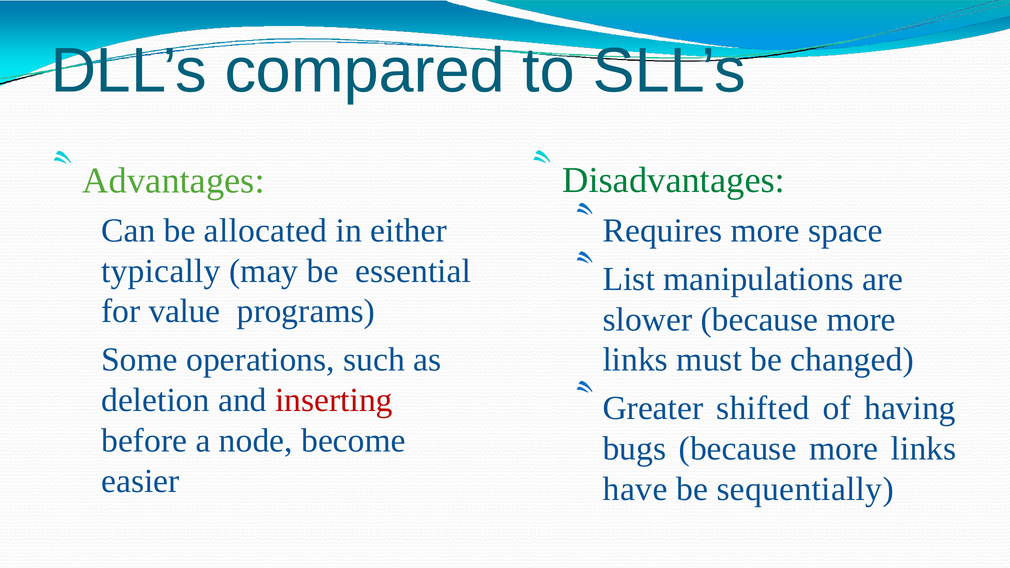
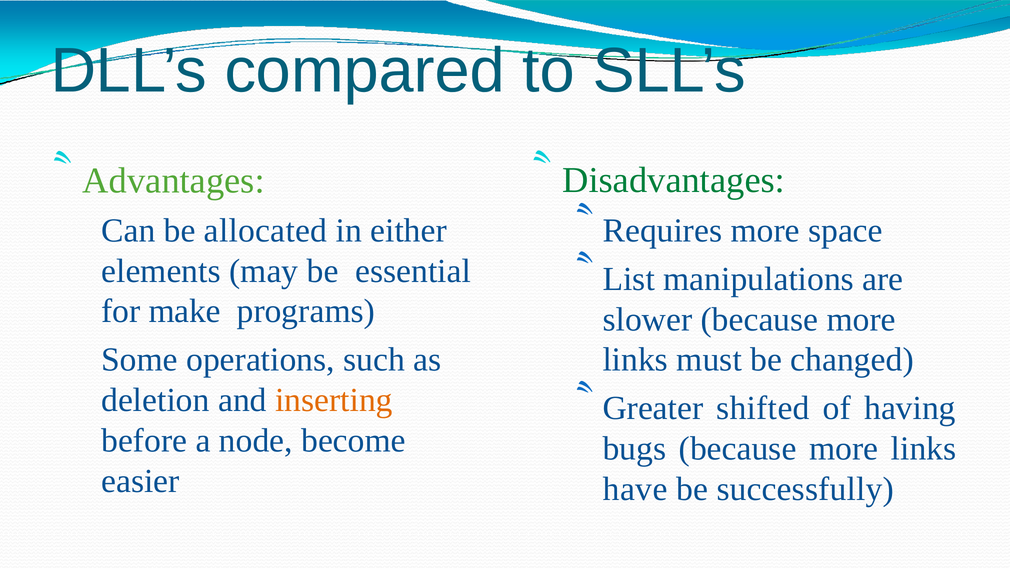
typically: typically -> elements
value: value -> make
inserting colour: red -> orange
sequentially: sequentially -> successfully
